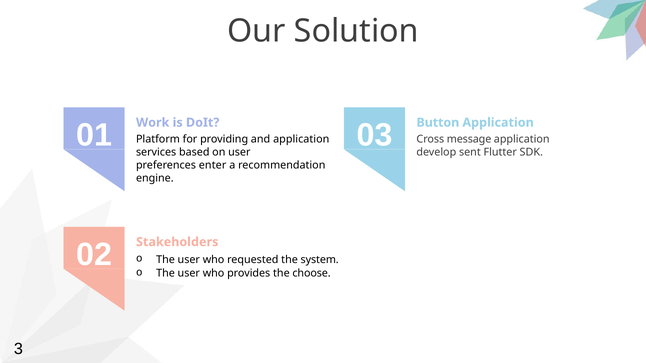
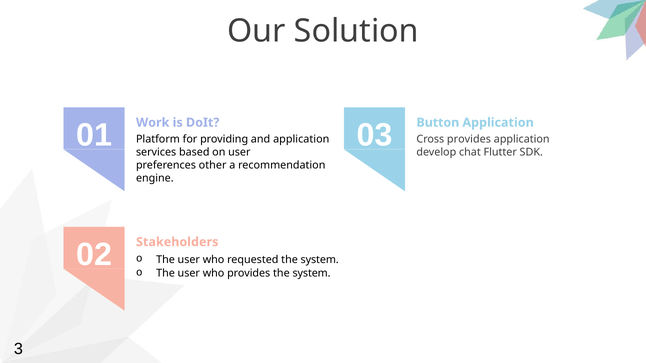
Cross message: message -> provides
sent: sent -> chat
enter: enter -> other
provides the choose: choose -> system
